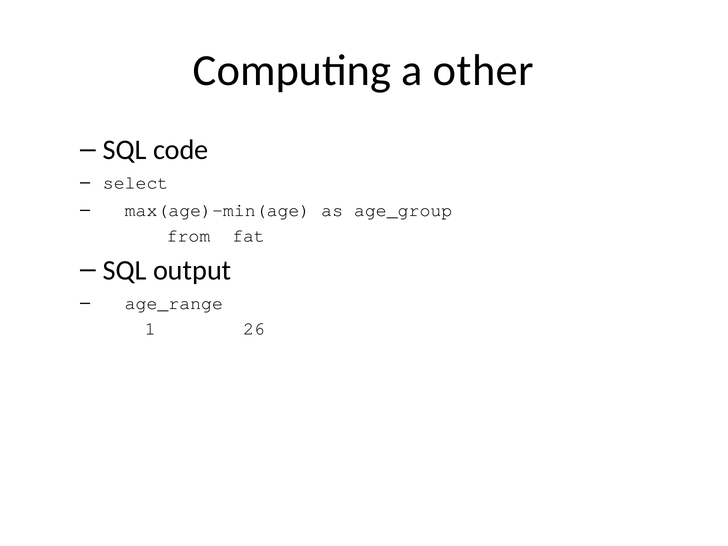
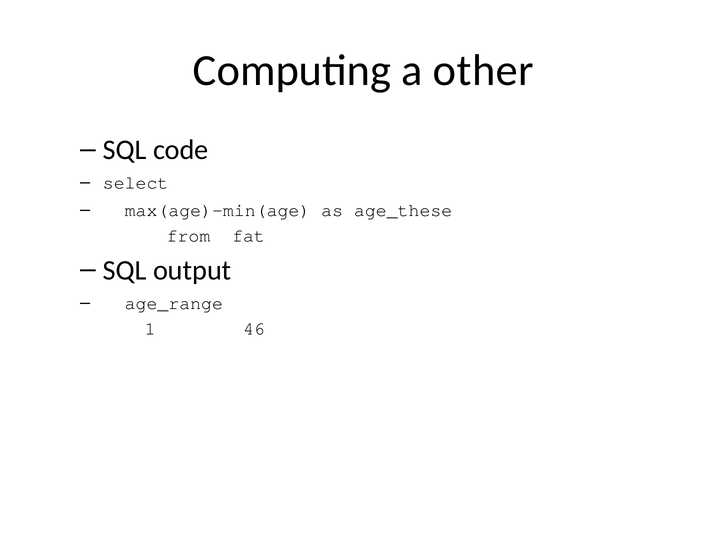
age_group: age_group -> age_these
26: 26 -> 46
